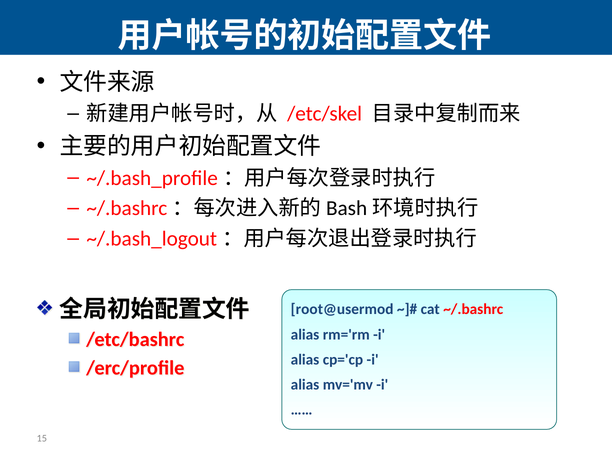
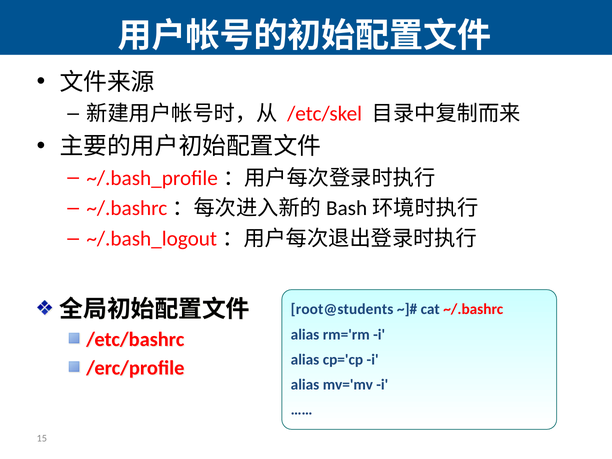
root@usermod: root@usermod -> root@students
